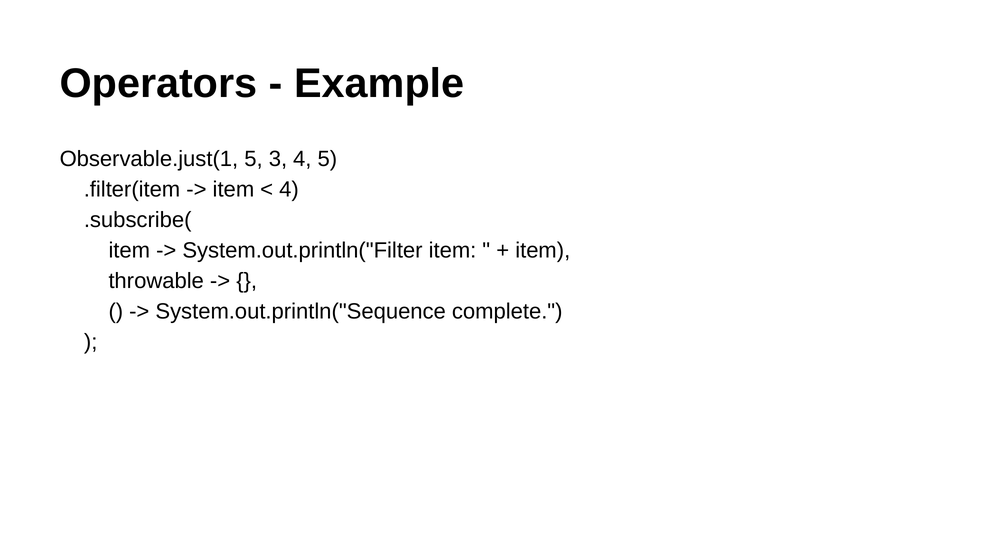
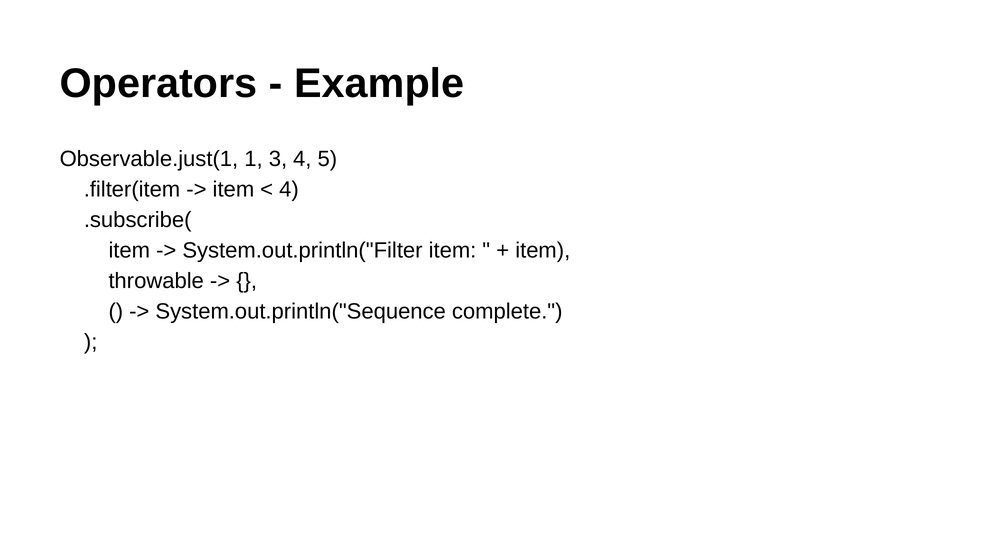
Observable.just(1 5: 5 -> 1
